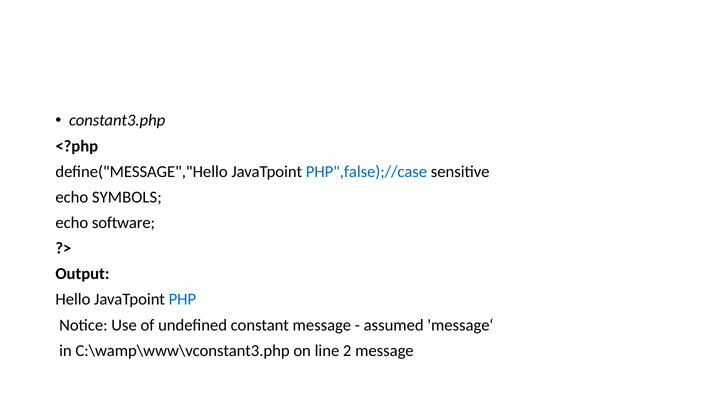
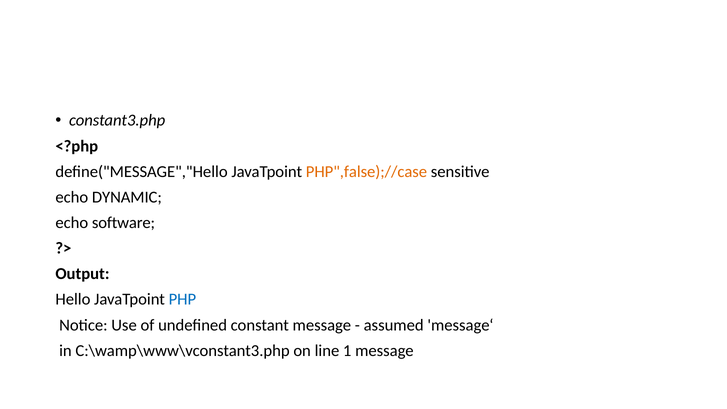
PHP",false);//case colour: blue -> orange
SYMBOLS: SYMBOLS -> DYNAMIC
2: 2 -> 1
